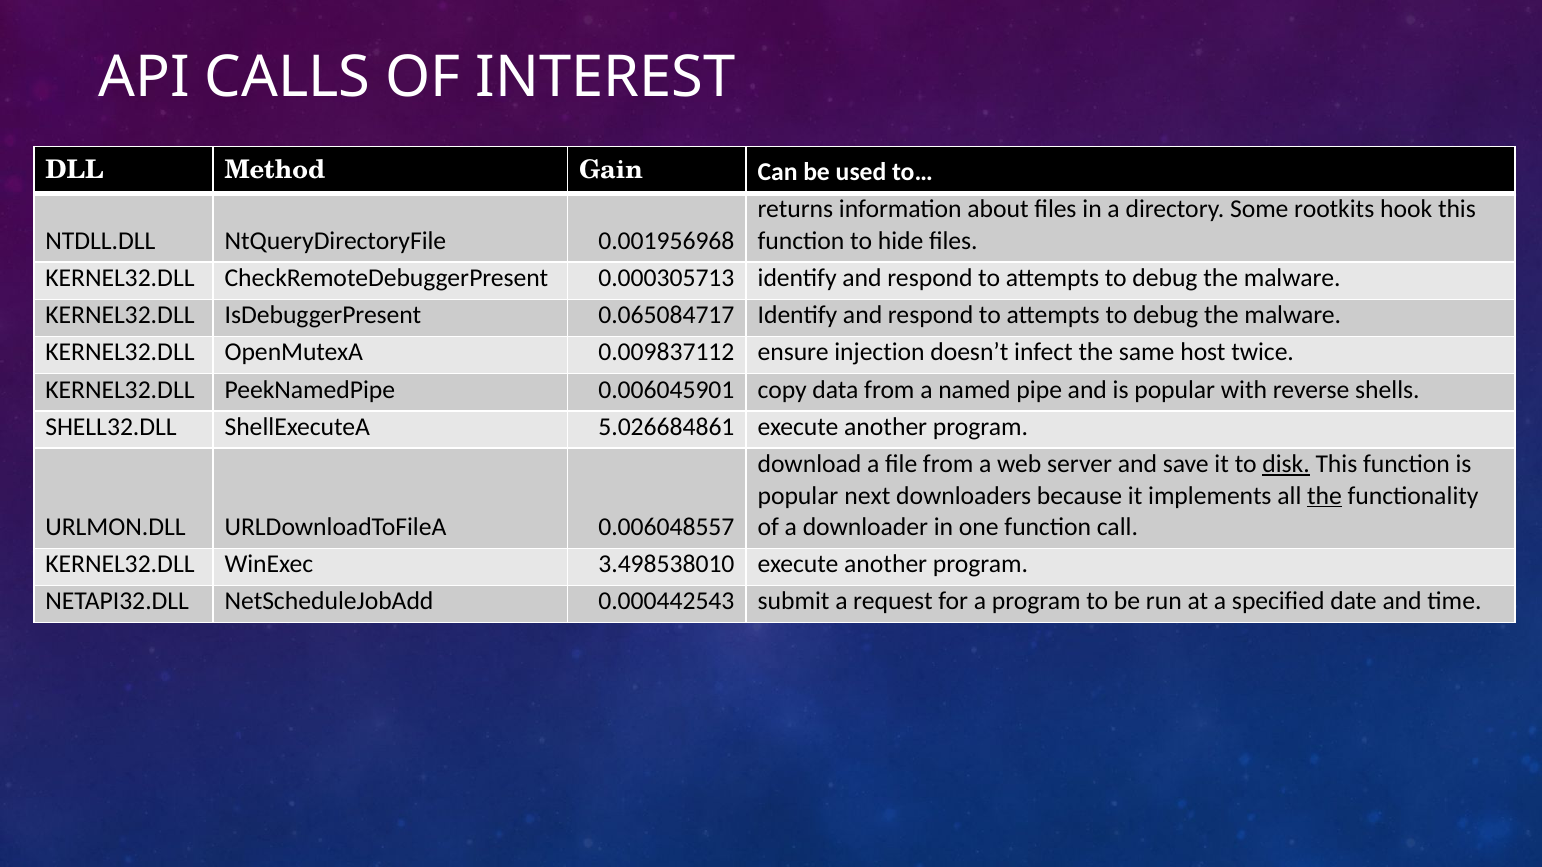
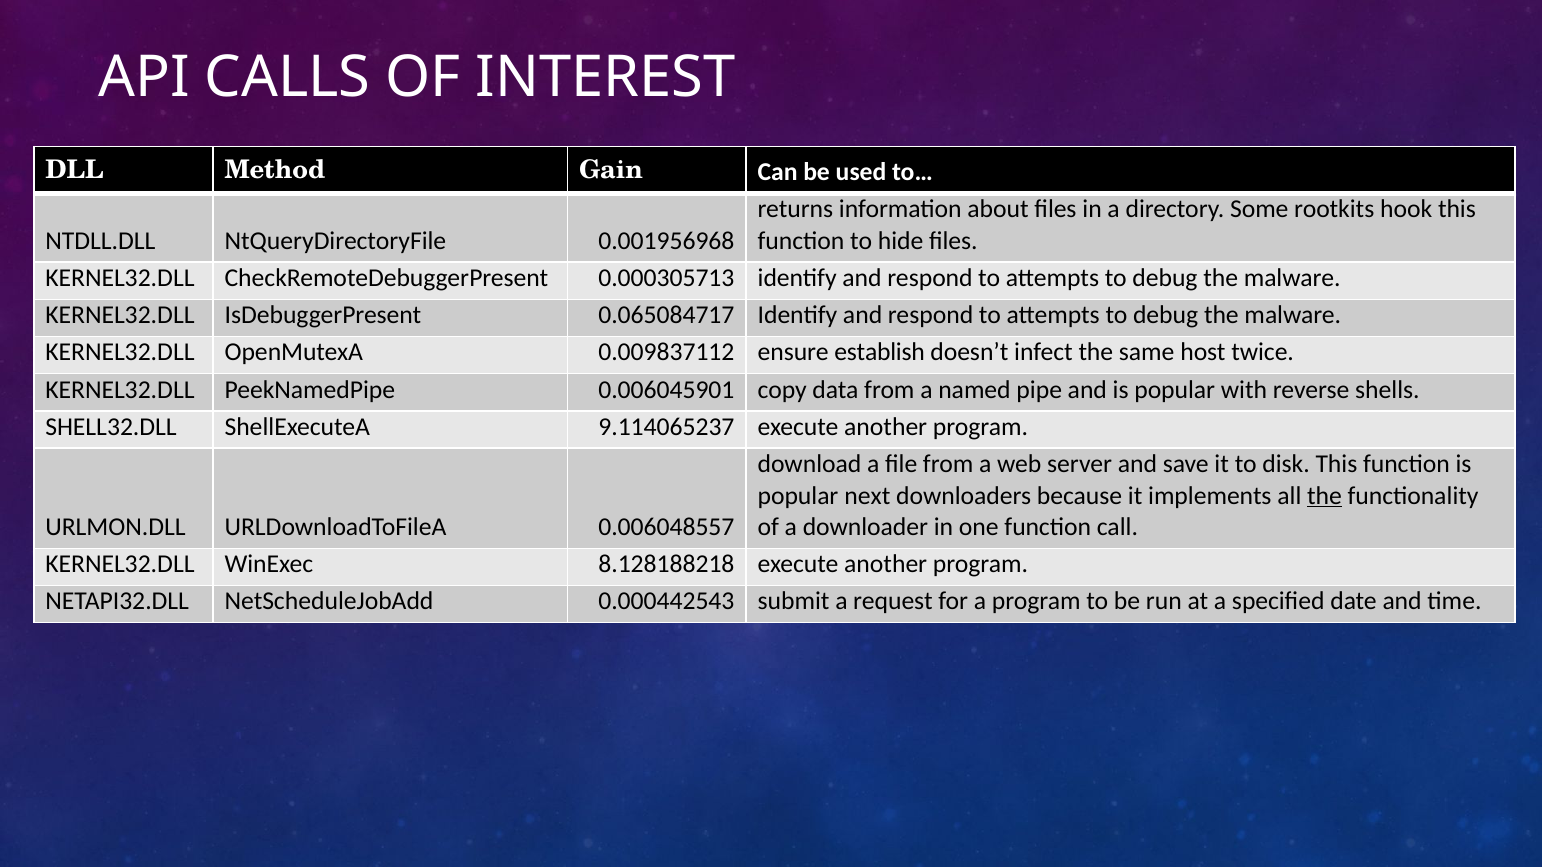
injection: injection -> establish
5.026684861: 5.026684861 -> 9.114065237
disk underline: present -> none
3.498538010: 3.498538010 -> 8.128188218
